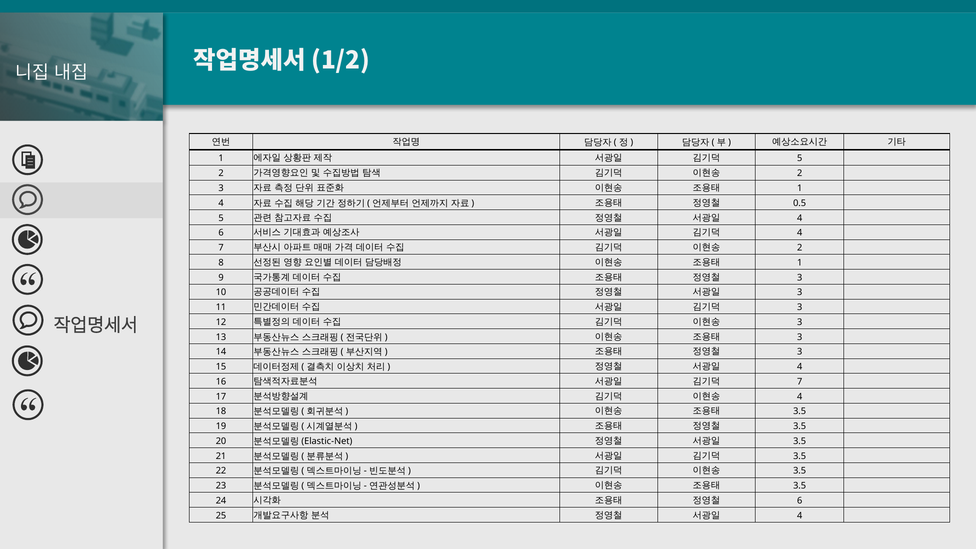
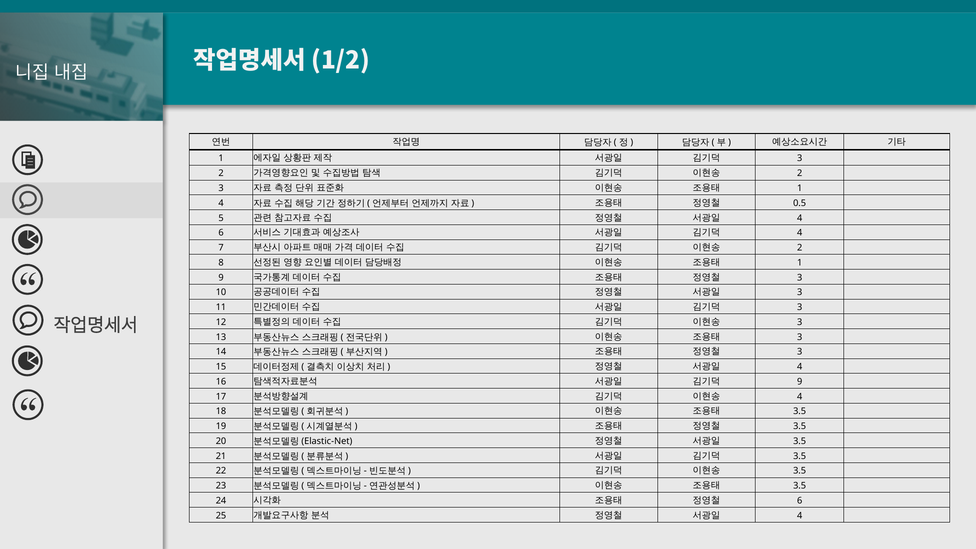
5 at (800, 158): 5 -> 3
7 at (800, 382): 7 -> 9
